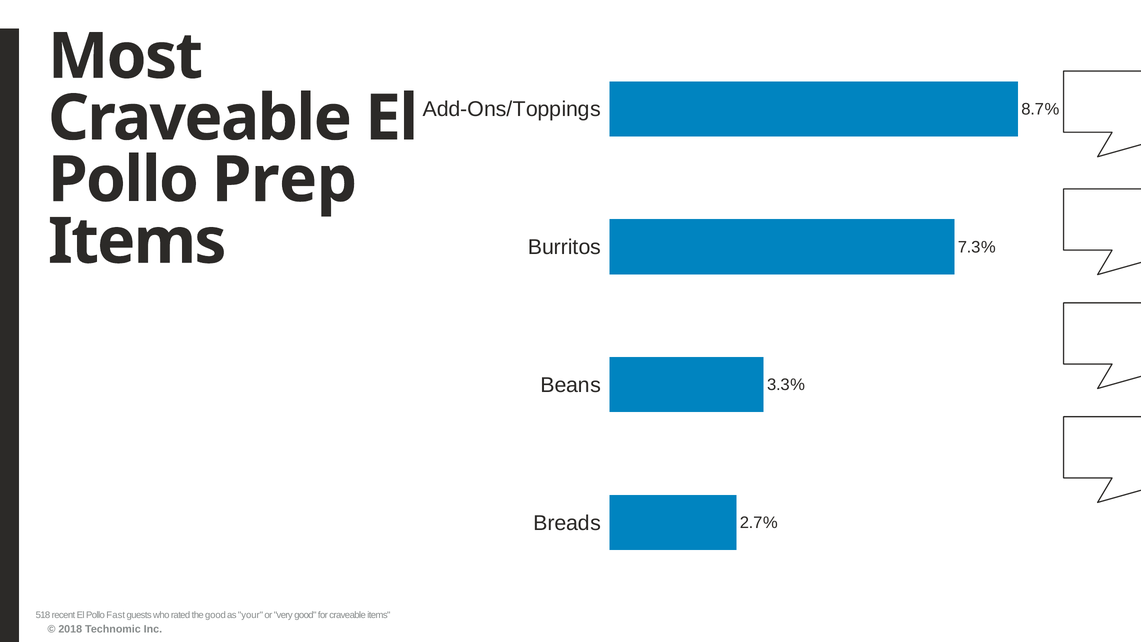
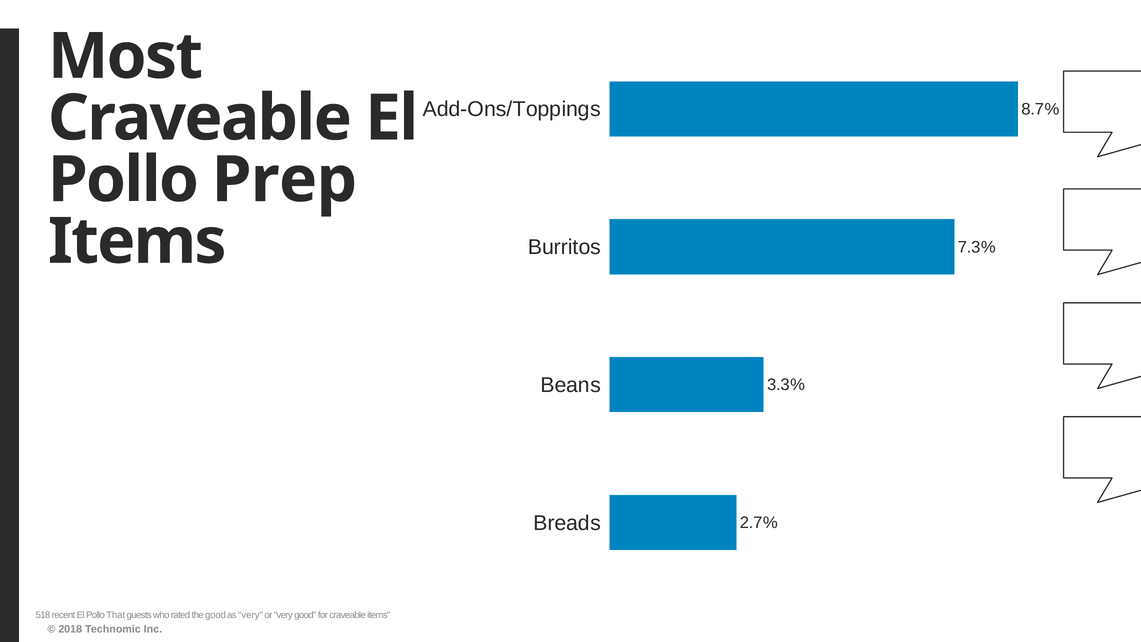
Fast: Fast -> That
as your: your -> very
